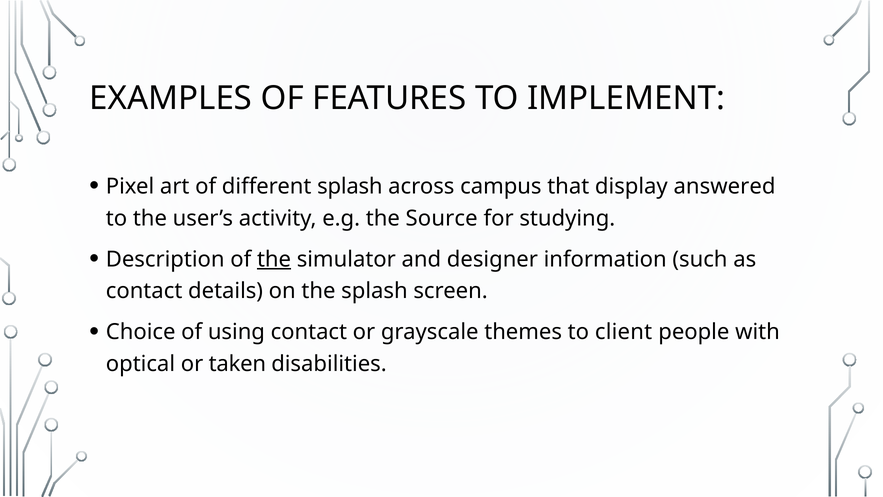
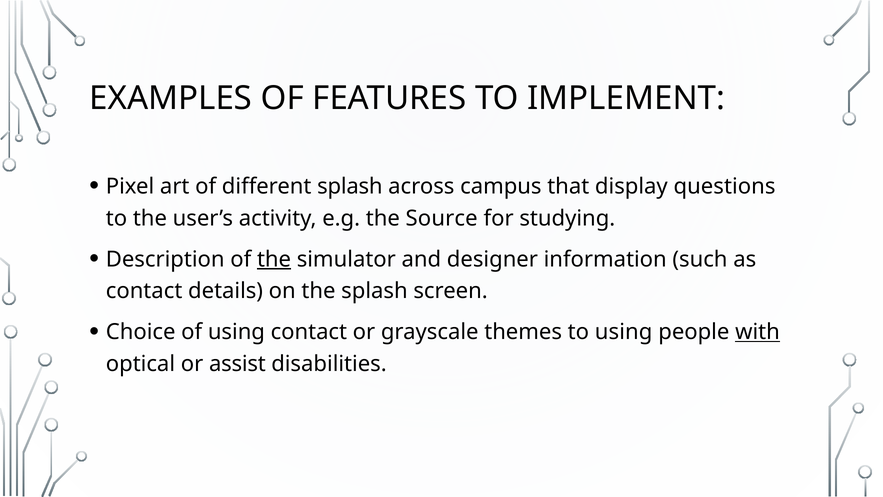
answered: answered -> questions
to client: client -> using
with underline: none -> present
taken: taken -> assist
